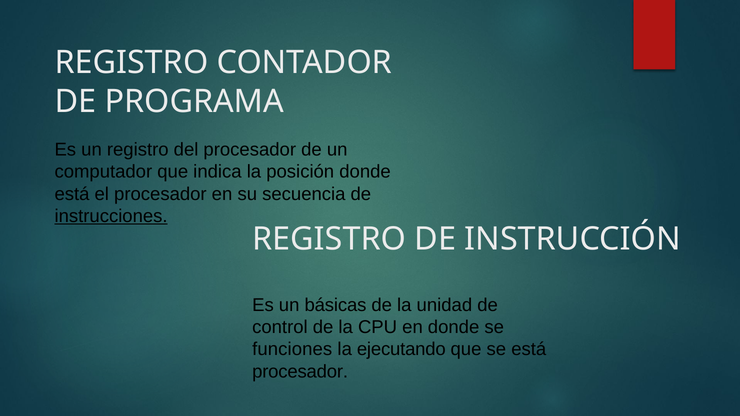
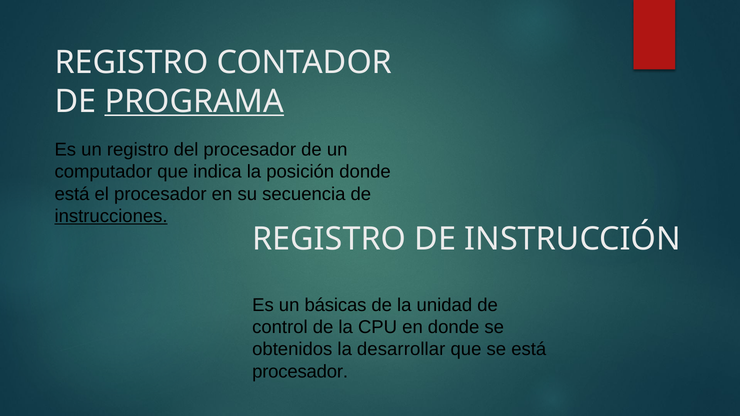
PROGRAMA underline: none -> present
funciones: funciones -> obtenidos
ejecutando: ejecutando -> desarrollar
